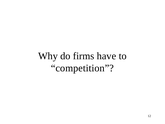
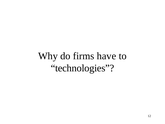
competition: competition -> technologies
